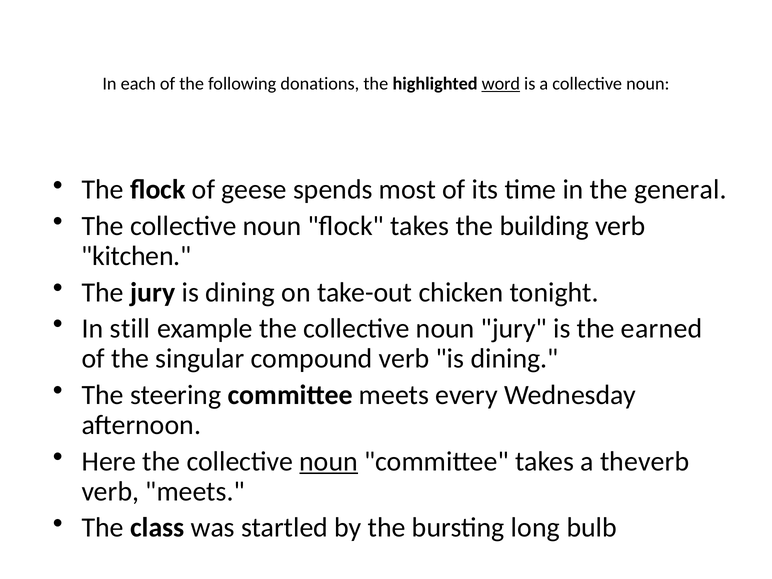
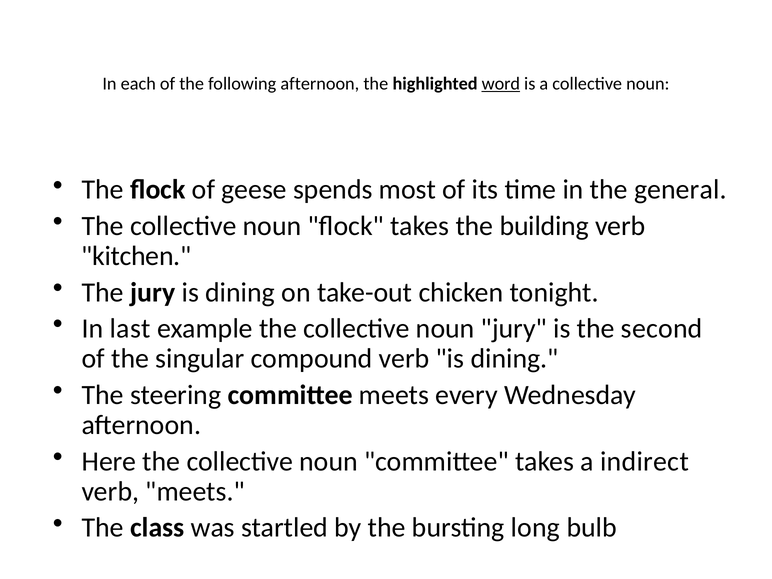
following donations: donations -> afternoon
still: still -> last
earned: earned -> second
noun at (329, 461) underline: present -> none
theverb: theverb -> indirect
